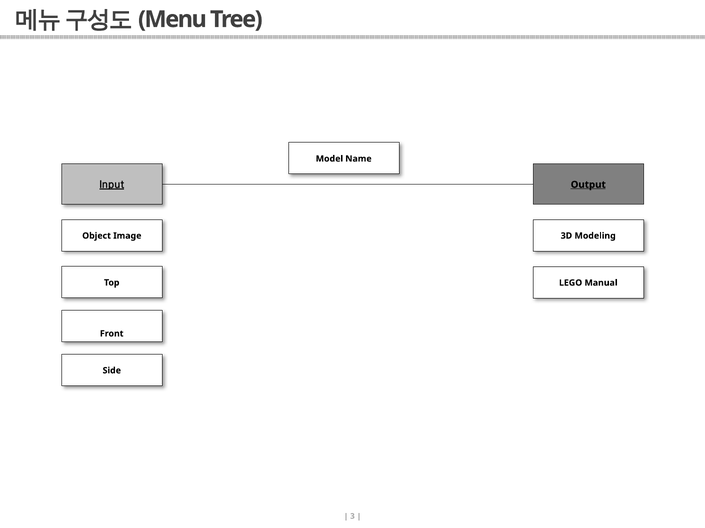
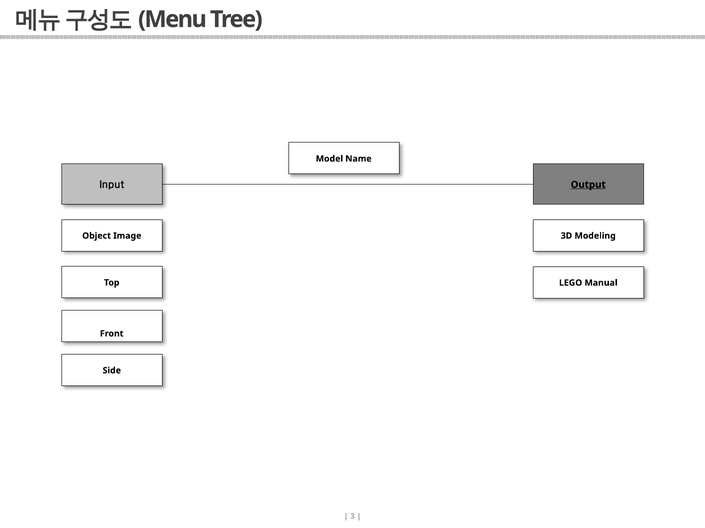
Input underline: present -> none
